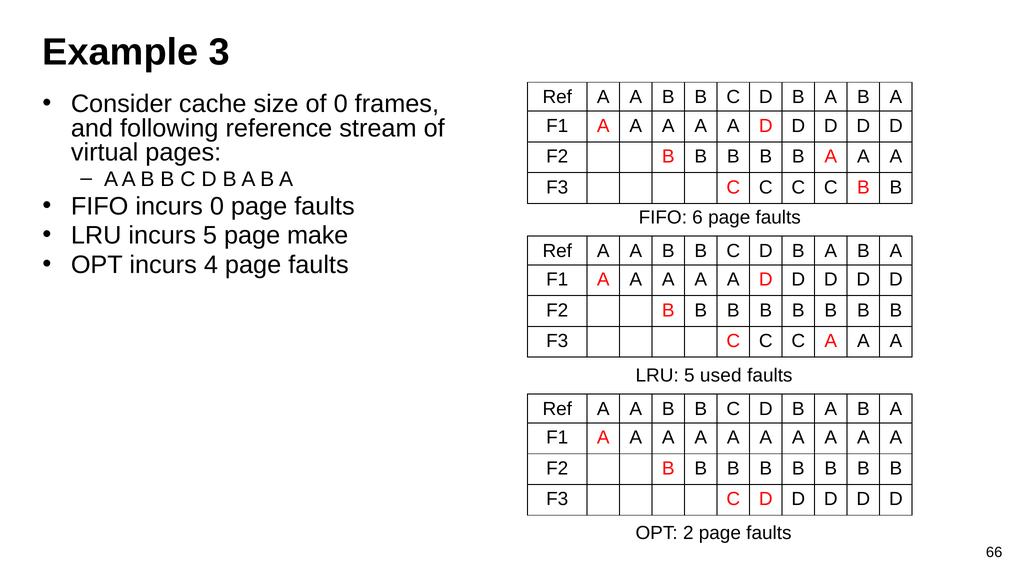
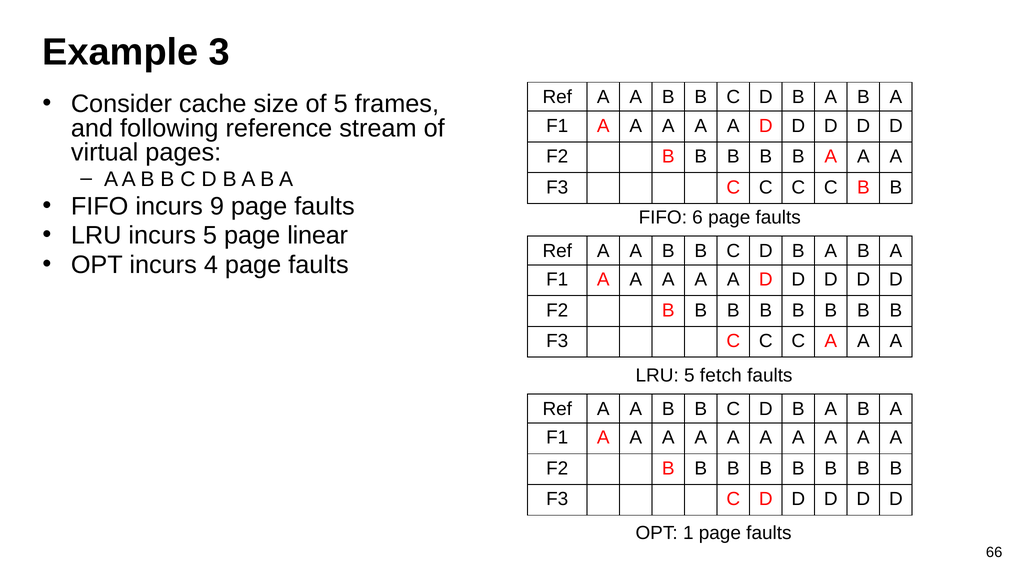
of 0: 0 -> 5
incurs 0: 0 -> 9
make: make -> linear
used: used -> fetch
2: 2 -> 1
